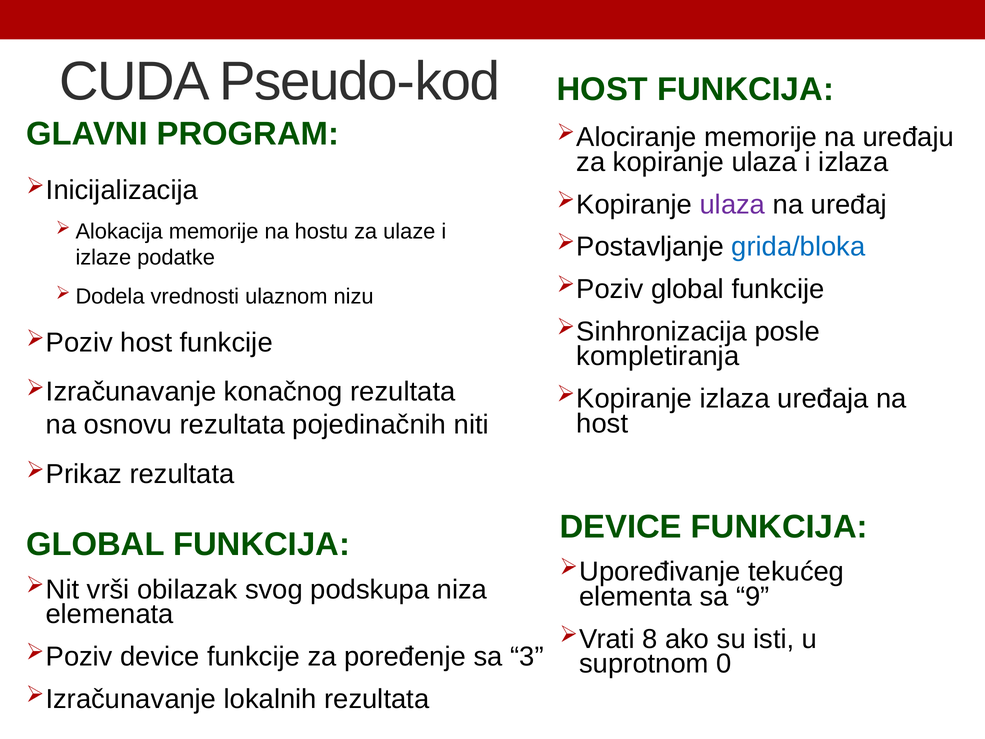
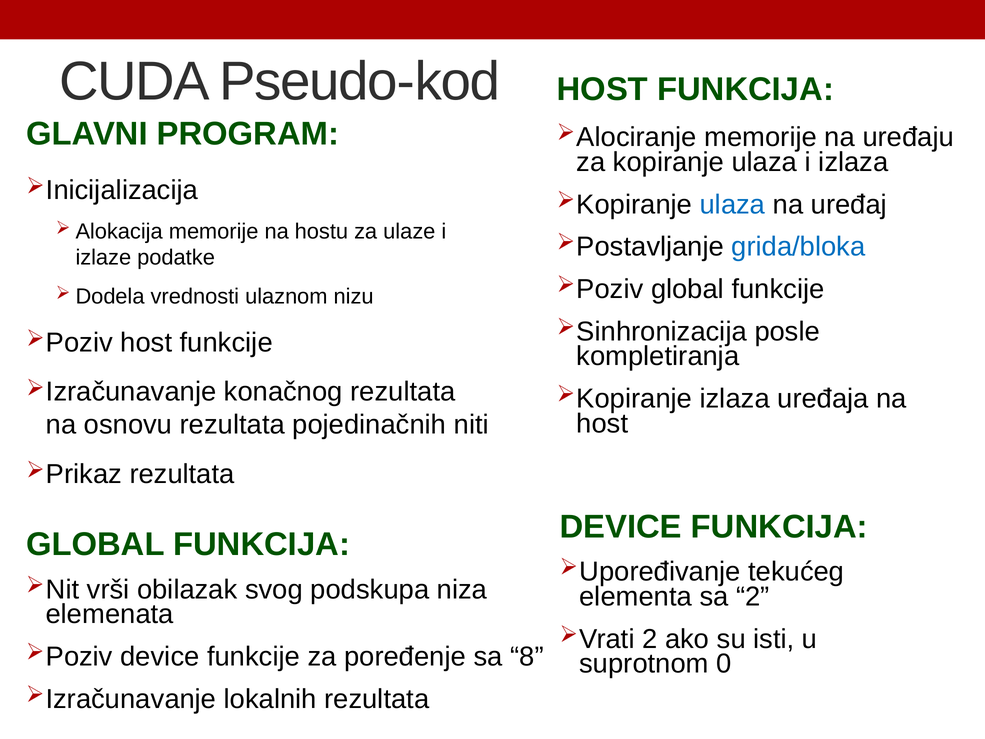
ulaza at (732, 204) colour: purple -> blue
sa 9: 9 -> 2
8 at (650, 639): 8 -> 2
3: 3 -> 8
